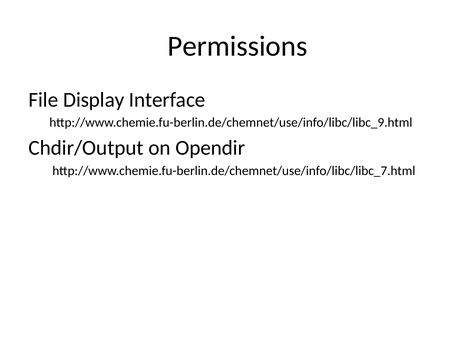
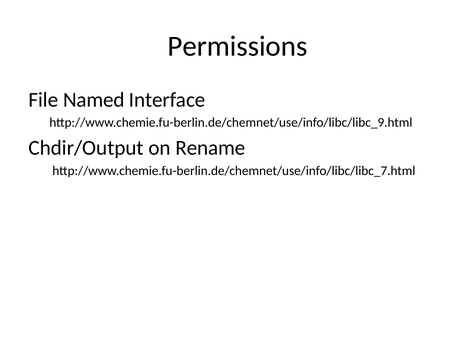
Display: Display -> Named
Opendir: Opendir -> Rename
